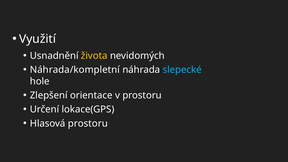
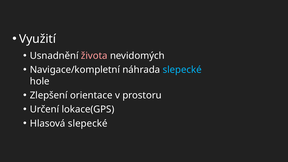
života colour: yellow -> pink
Náhrada/kompletní: Náhrada/kompletní -> Navigace/kompletní
Hlasová prostoru: prostoru -> slepecké
